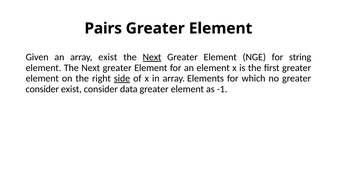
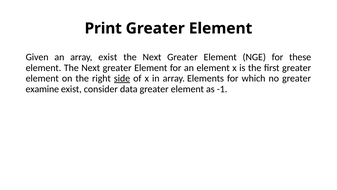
Pairs: Pairs -> Print
Next at (152, 57) underline: present -> none
string: string -> these
consider at (42, 89): consider -> examine
